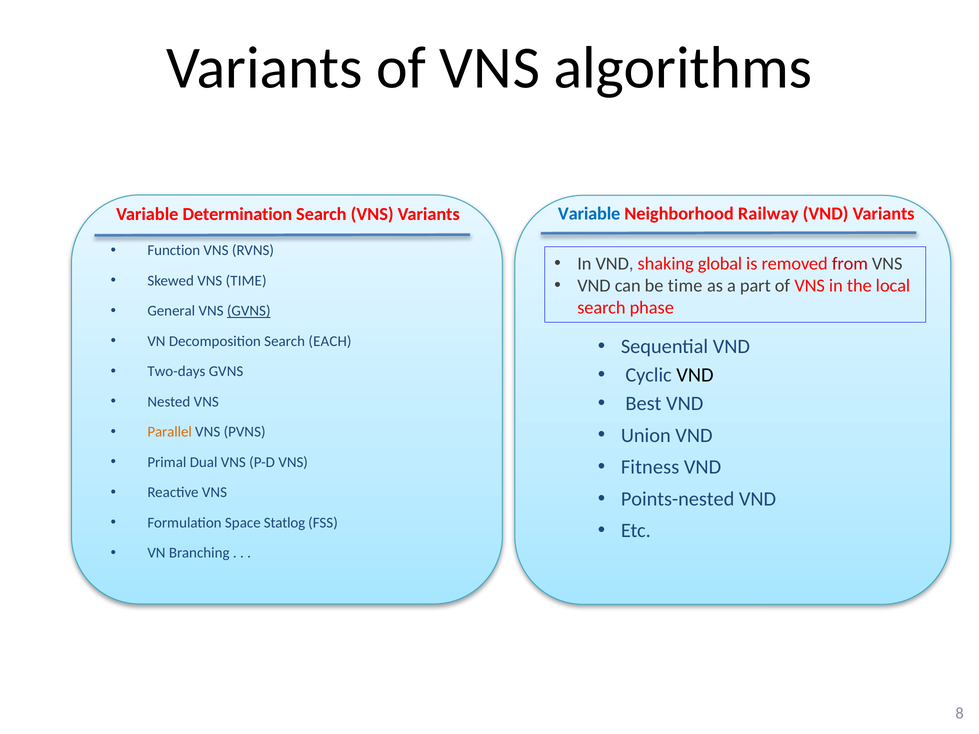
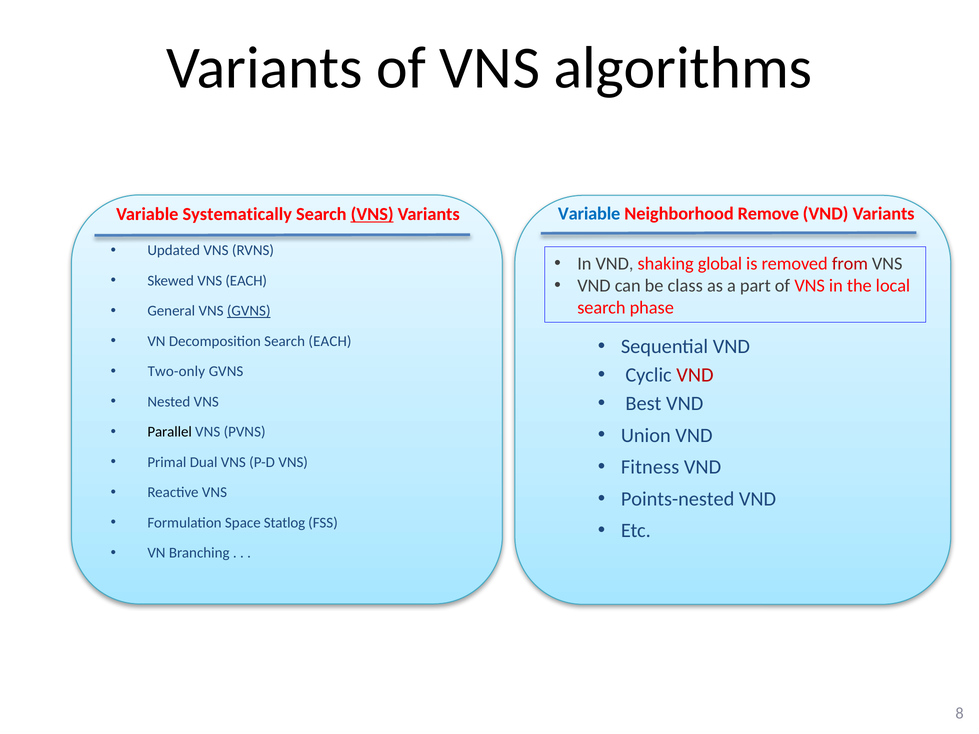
Railway: Railway -> Remove
Determination: Determination -> Systematically
VNS at (372, 214) underline: none -> present
Function: Function -> Updated
VNS TIME: TIME -> EACH
be time: time -> class
Two-days: Two-days -> Two-only
VND at (695, 375) colour: black -> red
Parallel colour: orange -> black
